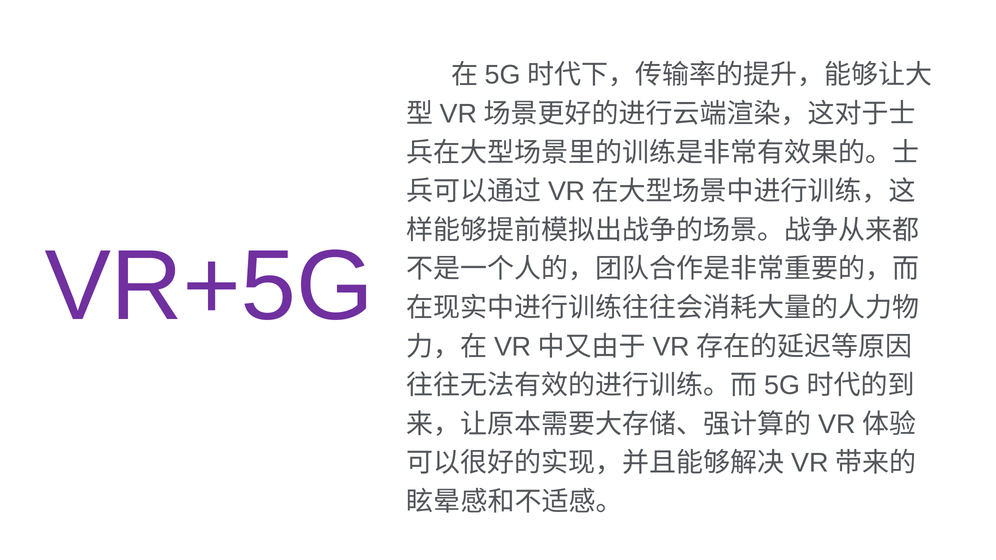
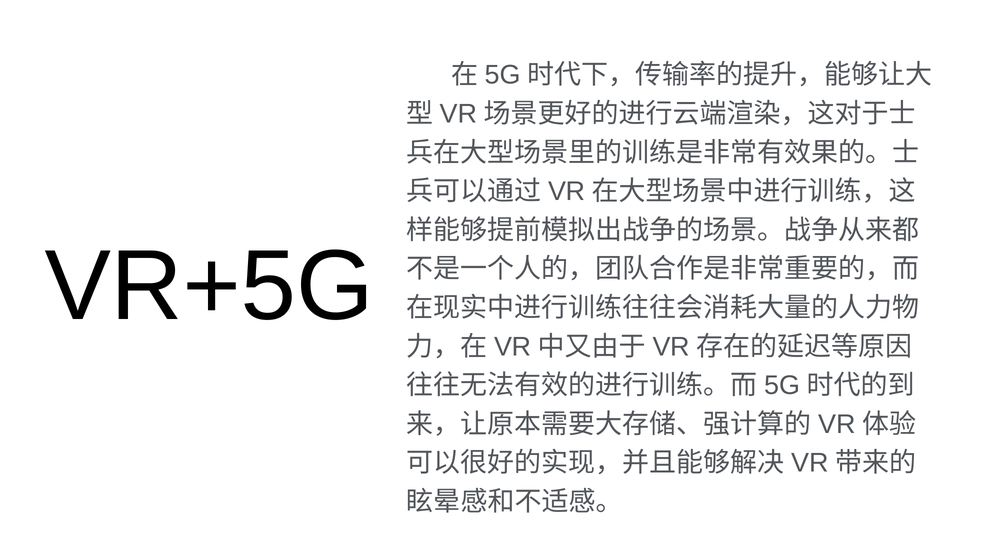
VR+5G colour: purple -> black
